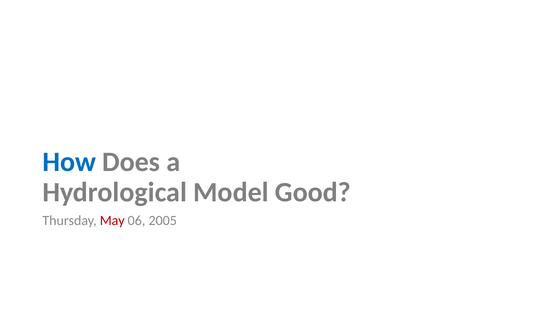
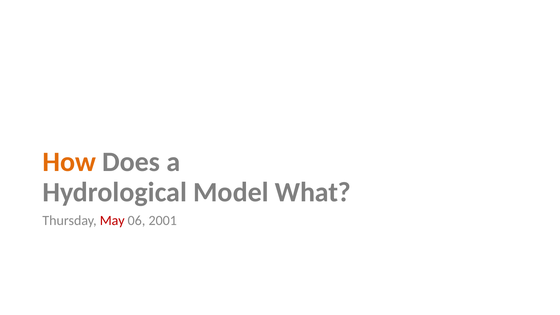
How colour: blue -> orange
Good: Good -> What
2005: 2005 -> 2001
